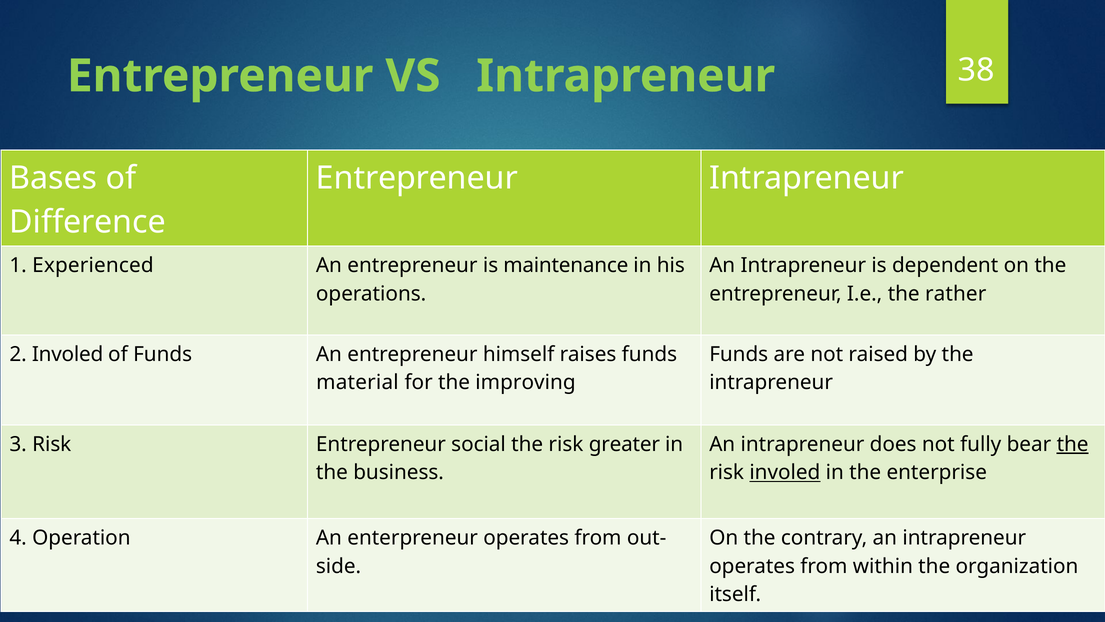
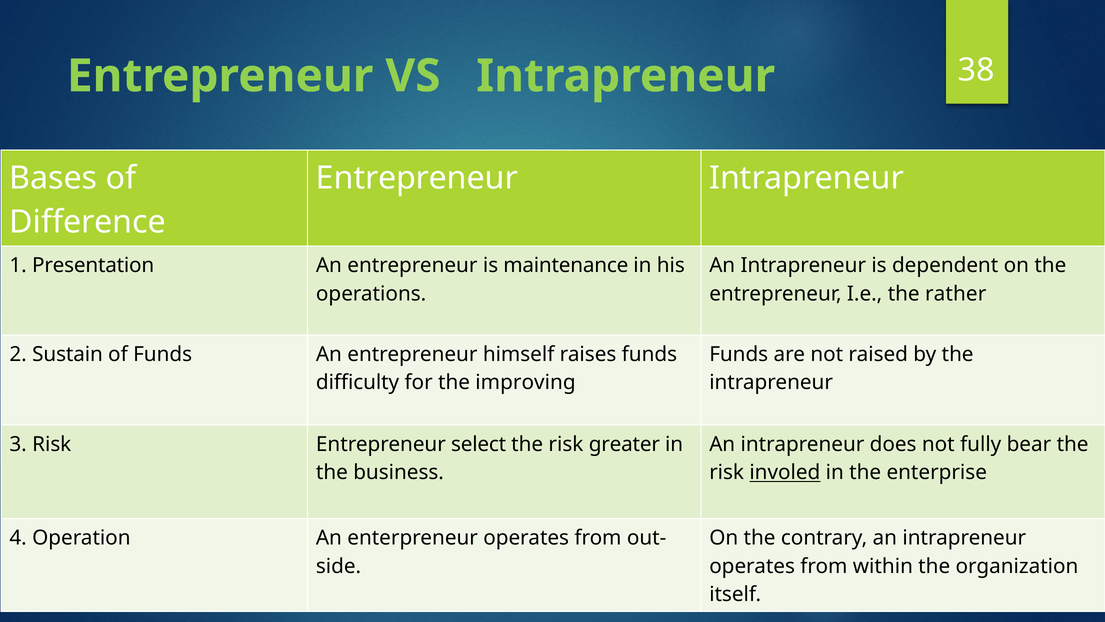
Experienced: Experienced -> Presentation
2 Involed: Involed -> Sustain
material: material -> difficulty
social: social -> select
the at (1073, 444) underline: present -> none
